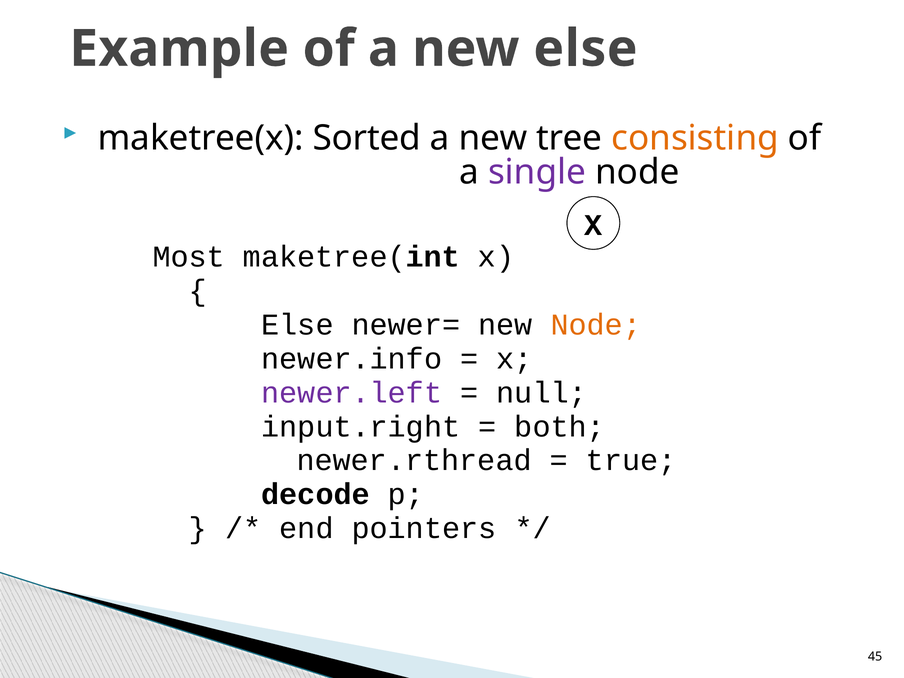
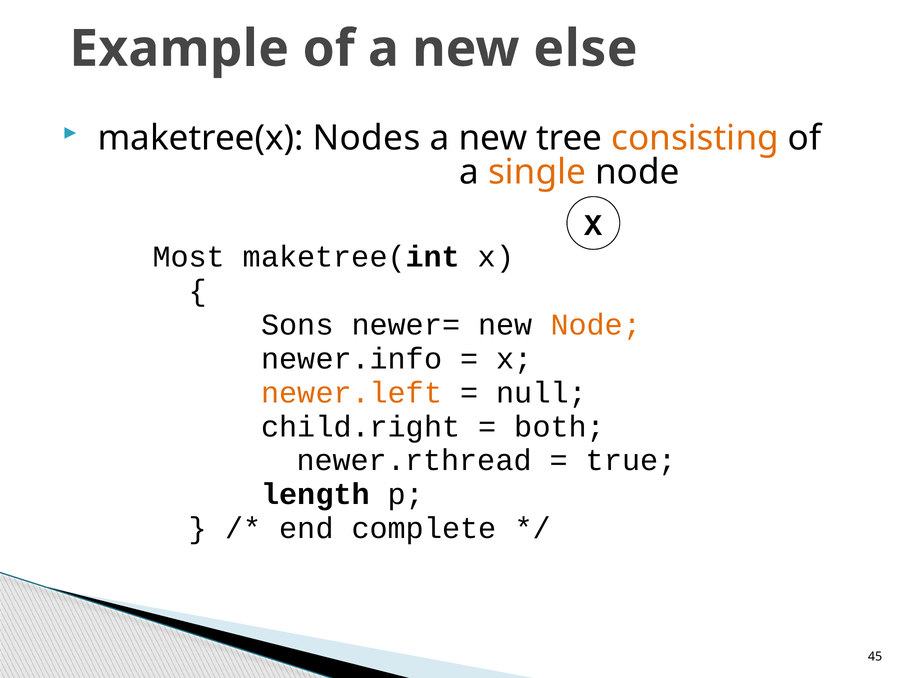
Sorted: Sorted -> Nodes
single colour: purple -> orange
Else at (297, 325): Else -> Sons
newer.left colour: purple -> orange
input.right: input.right -> child.right
decode: decode -> length
pointers: pointers -> complete
